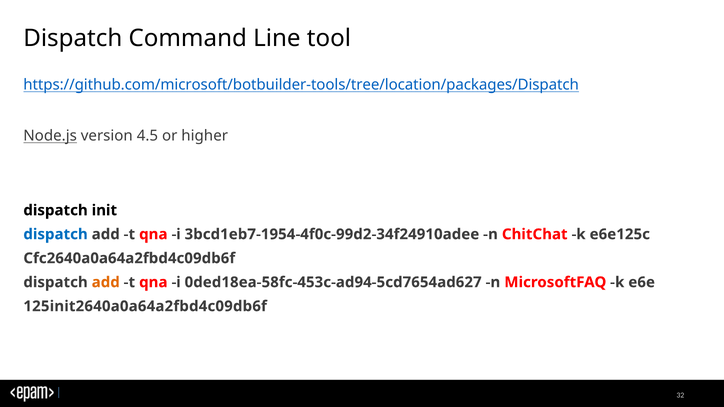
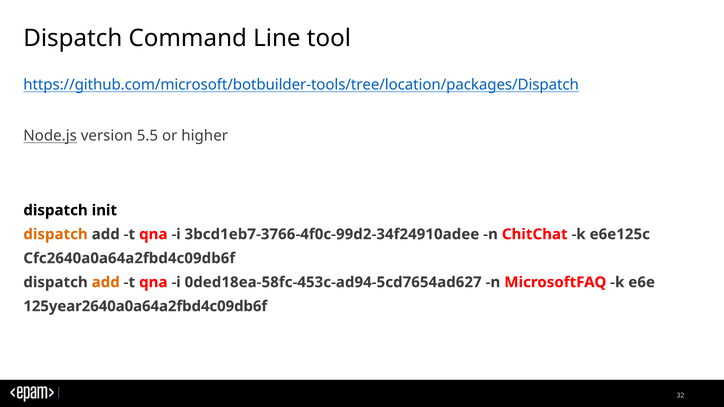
4.5: 4.5 -> 5.5
dispatch at (56, 234) colour: blue -> orange
3bcd1eb7-1954-4f0c-99d2-34f24910adee: 3bcd1eb7-1954-4f0c-99d2-34f24910adee -> 3bcd1eb7-3766-4f0c-99d2-34f24910adee
125init2640a0a64a2fbd4c09db6f: 125init2640a0a64a2fbd4c09db6f -> 125year2640a0a64a2fbd4c09db6f
